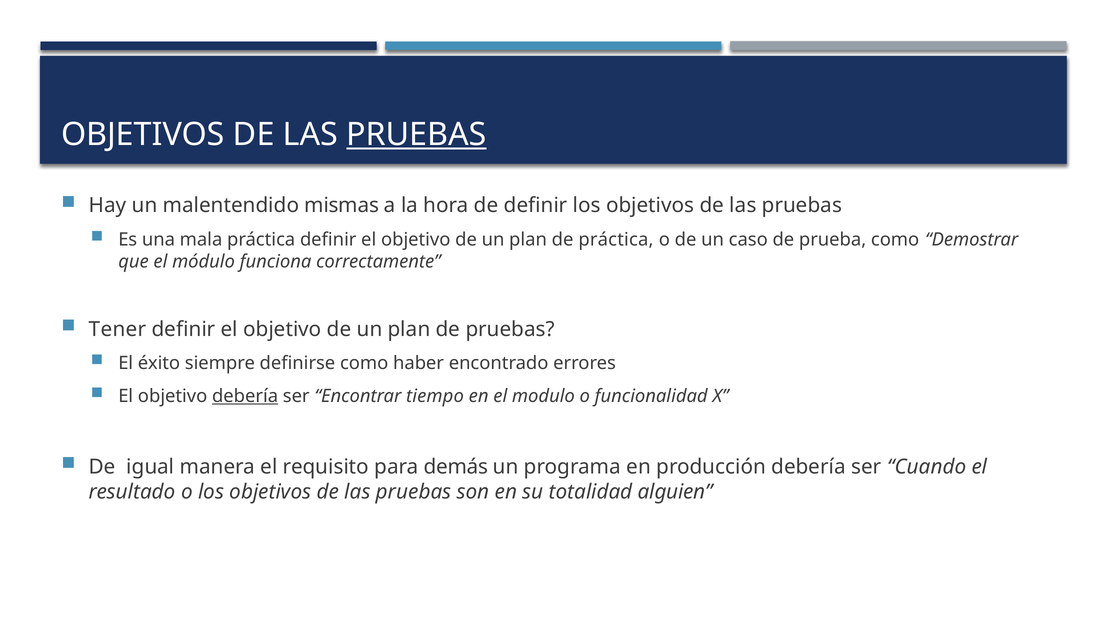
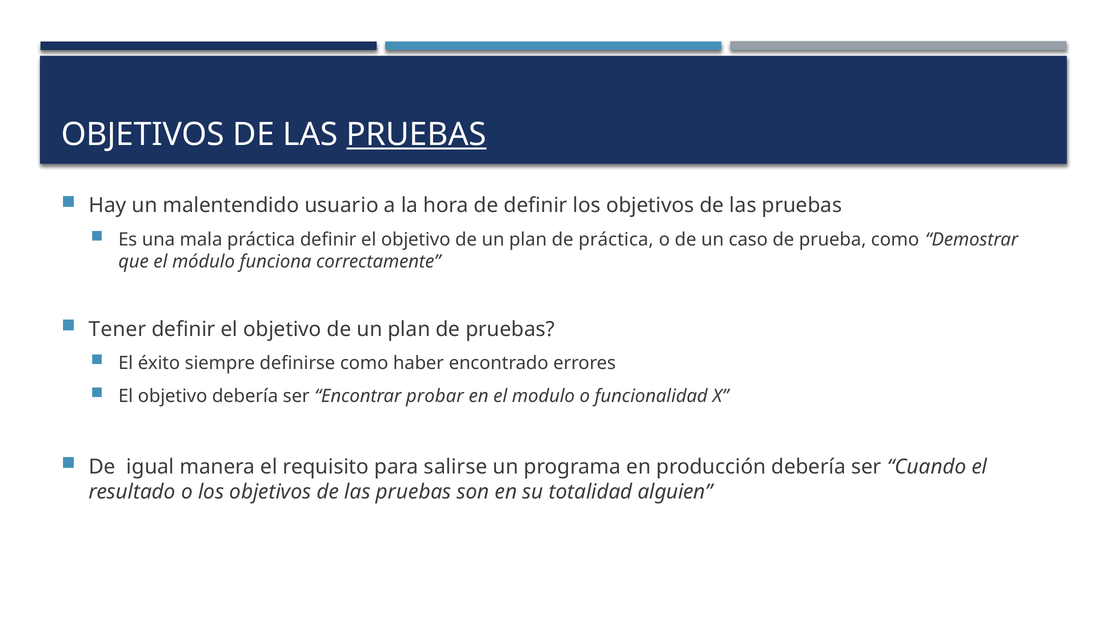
mismas: mismas -> usuario
debería at (245, 396) underline: present -> none
tiempo: tiempo -> probar
demás: demás -> salirse
